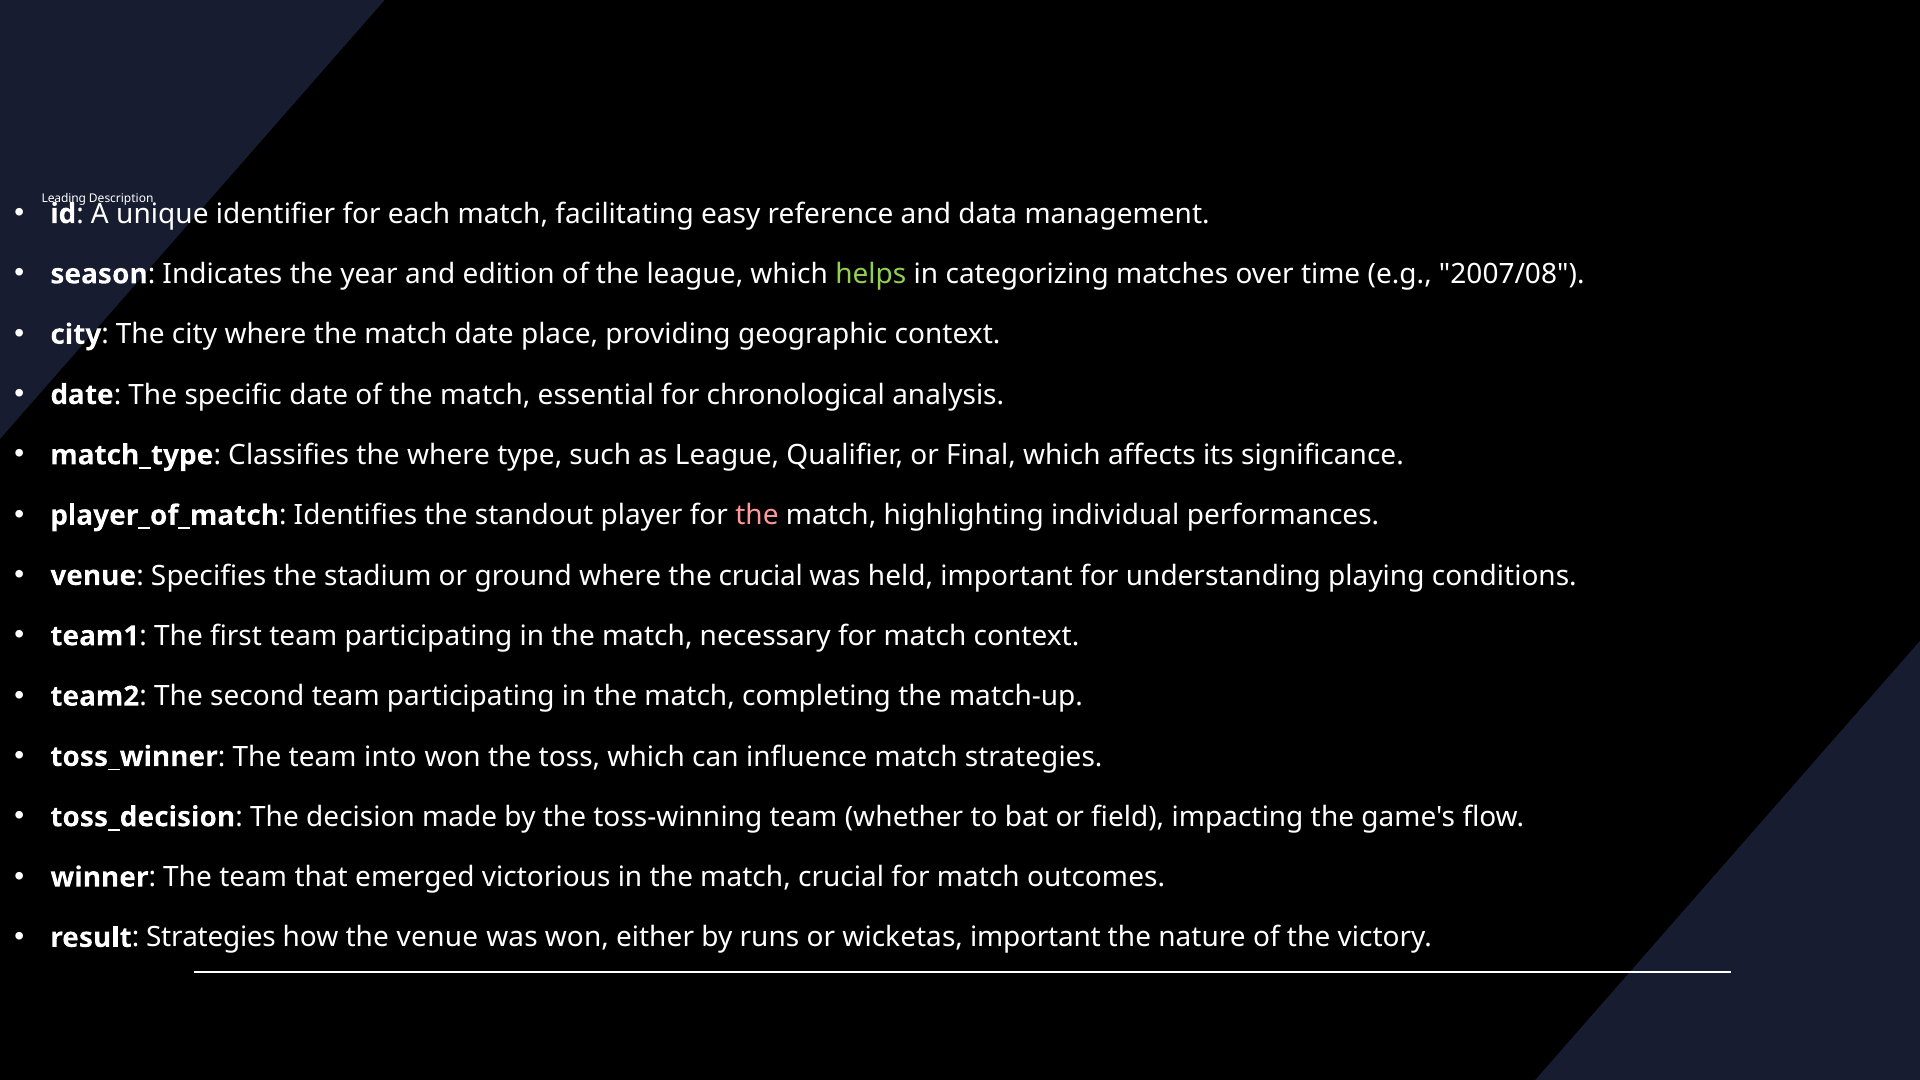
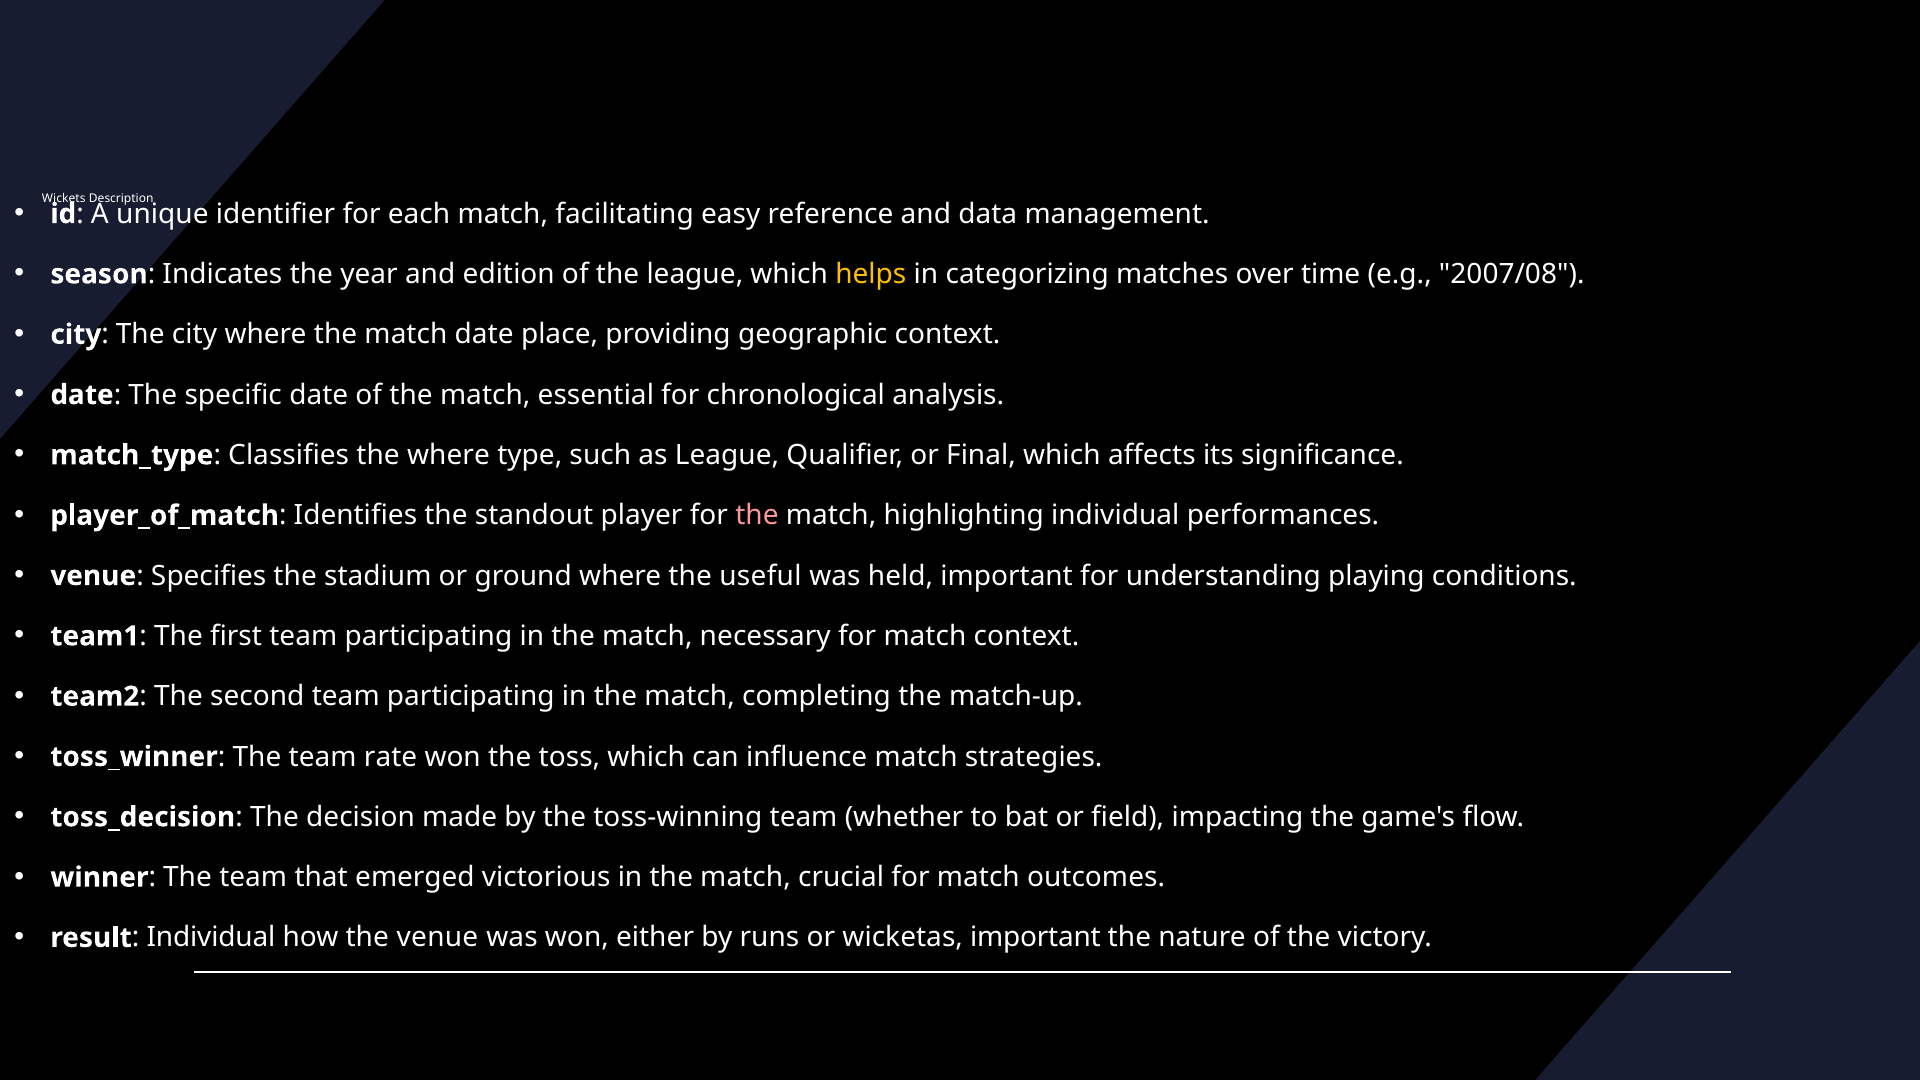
Leading: Leading -> Wickets
helps colour: light green -> yellow
the crucial: crucial -> useful
into: into -> rate
result Strategies: Strategies -> Individual
